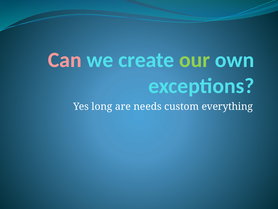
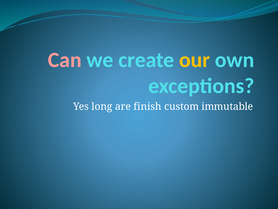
our colour: light green -> yellow
needs: needs -> finish
everything: everything -> immutable
